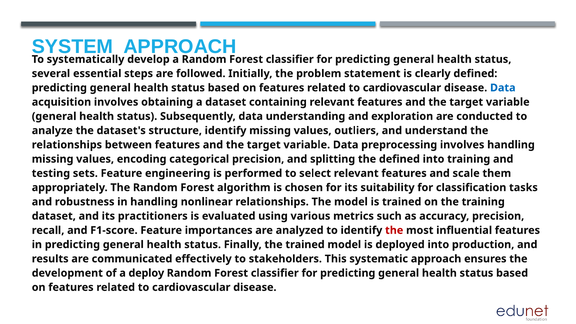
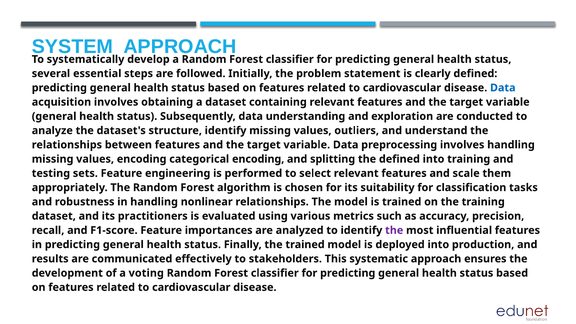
categorical precision: precision -> encoding
the at (394, 230) colour: red -> purple
deploy: deploy -> voting
